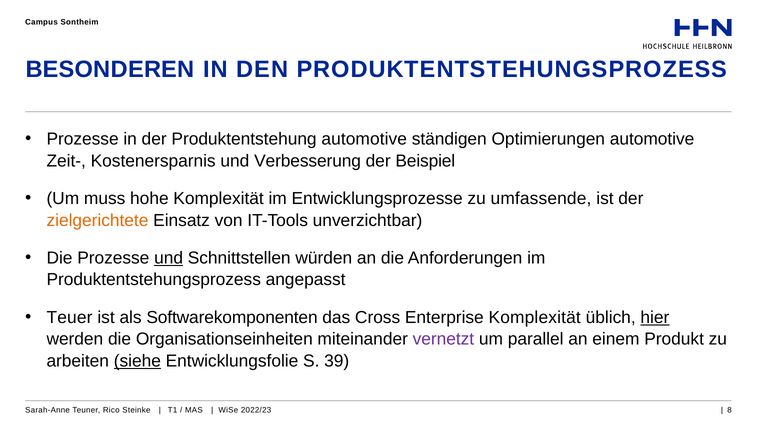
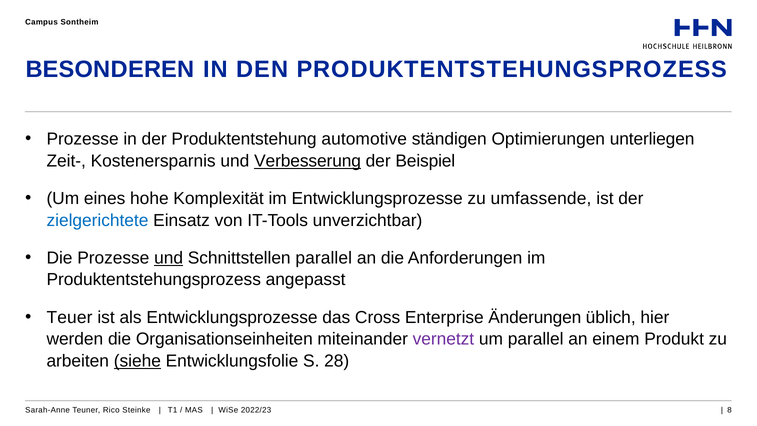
Optimierungen automotive: automotive -> unterliegen
Verbesserung underline: none -> present
muss: muss -> eines
zielgerichtete colour: orange -> blue
Schnittstellen würden: würden -> parallel
als Softwarekomponenten: Softwarekomponenten -> Entwicklungsprozesse
Enterprise Komplexität: Komplexität -> Änderungen
hier underline: present -> none
39: 39 -> 28
